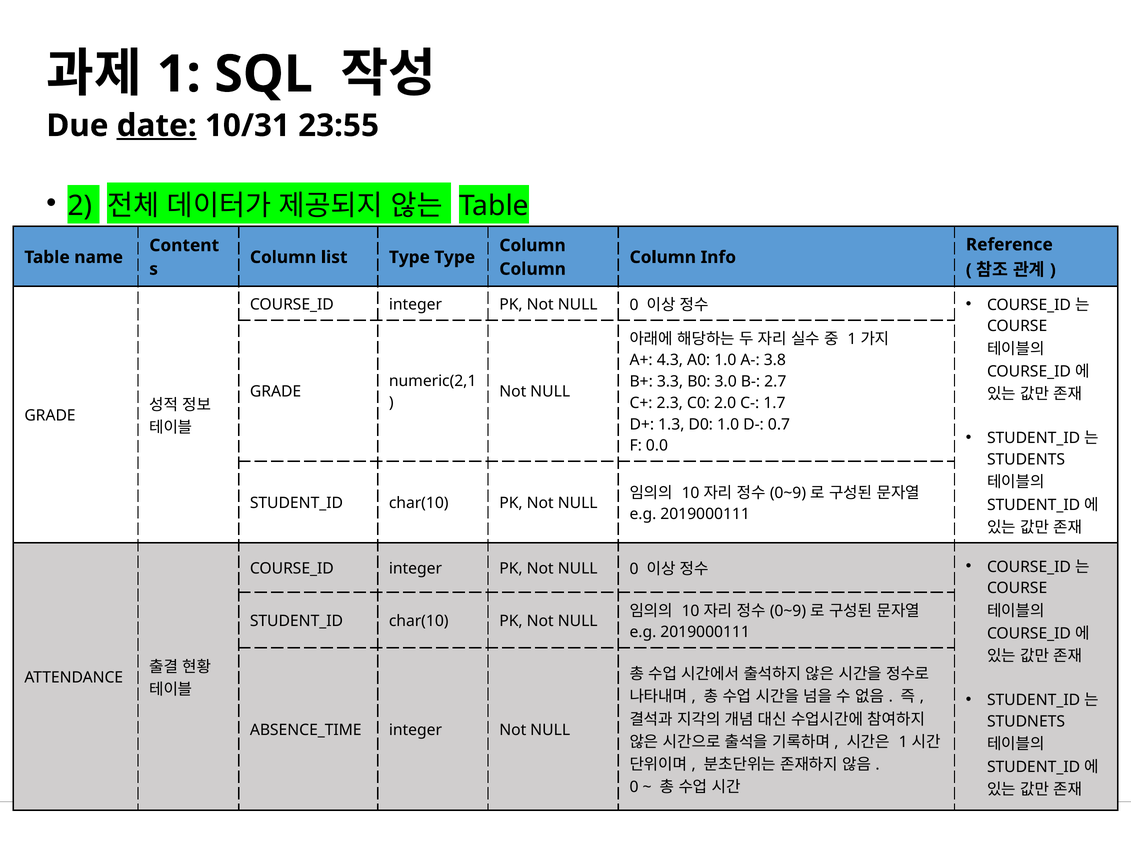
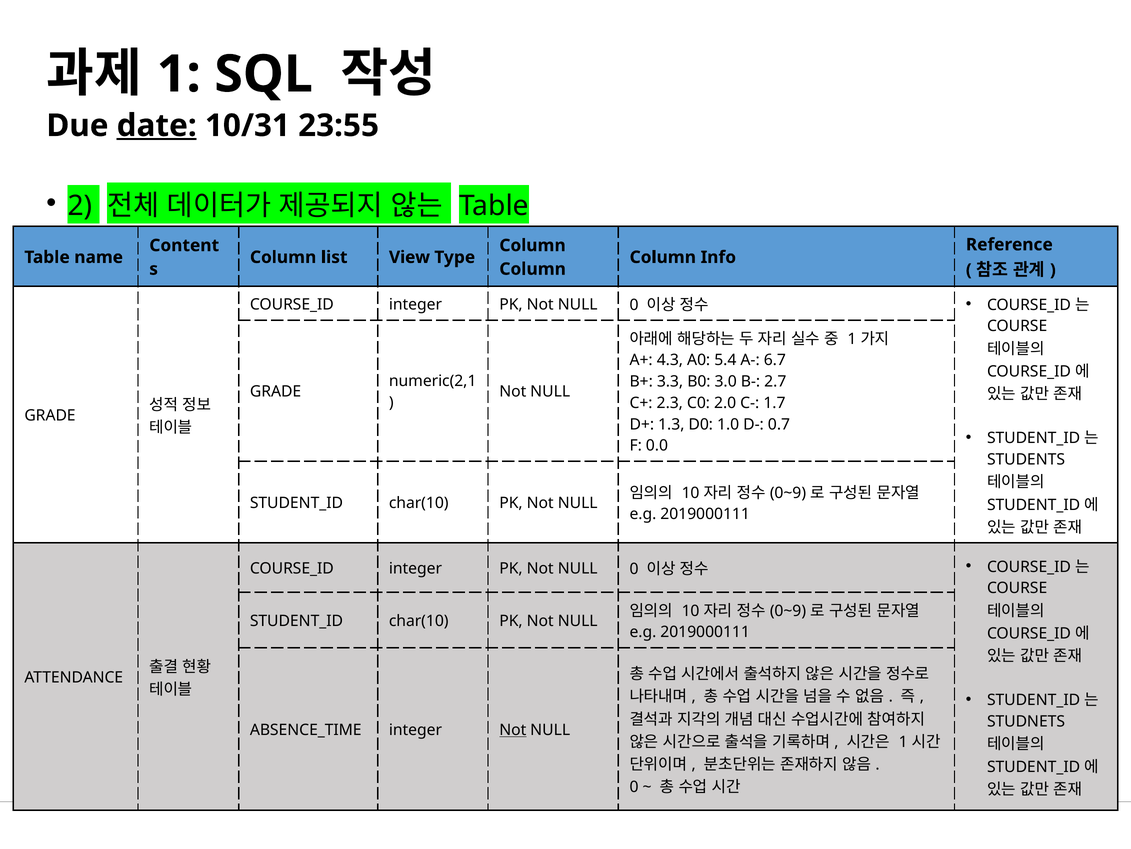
list Type: Type -> View
A0 1.0: 1.0 -> 5.4
3.8: 3.8 -> 6.7
Not at (513, 729) underline: none -> present
